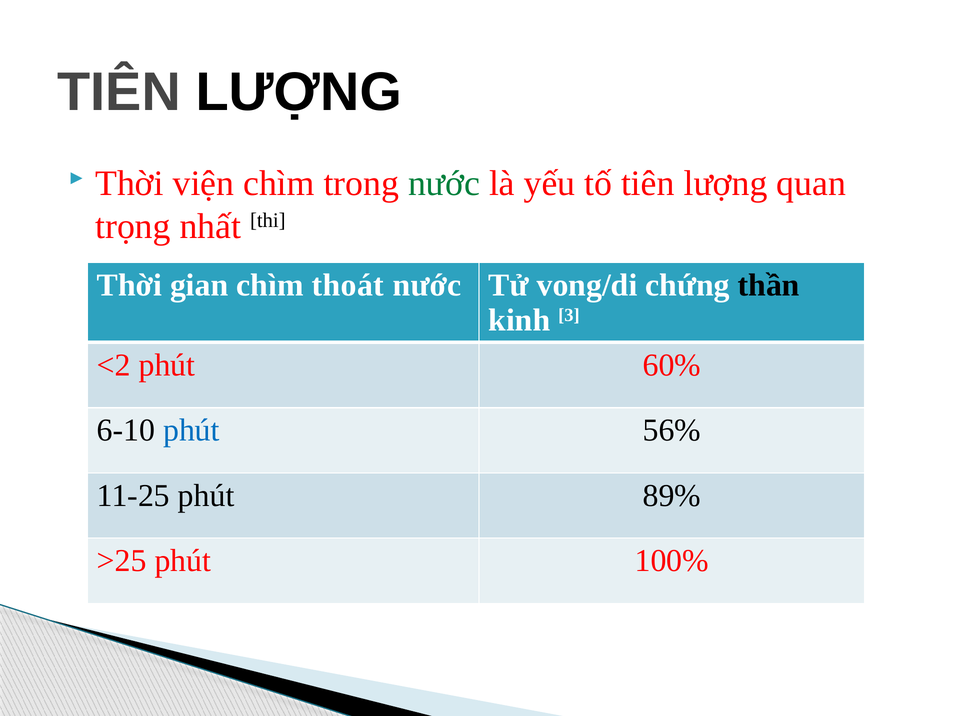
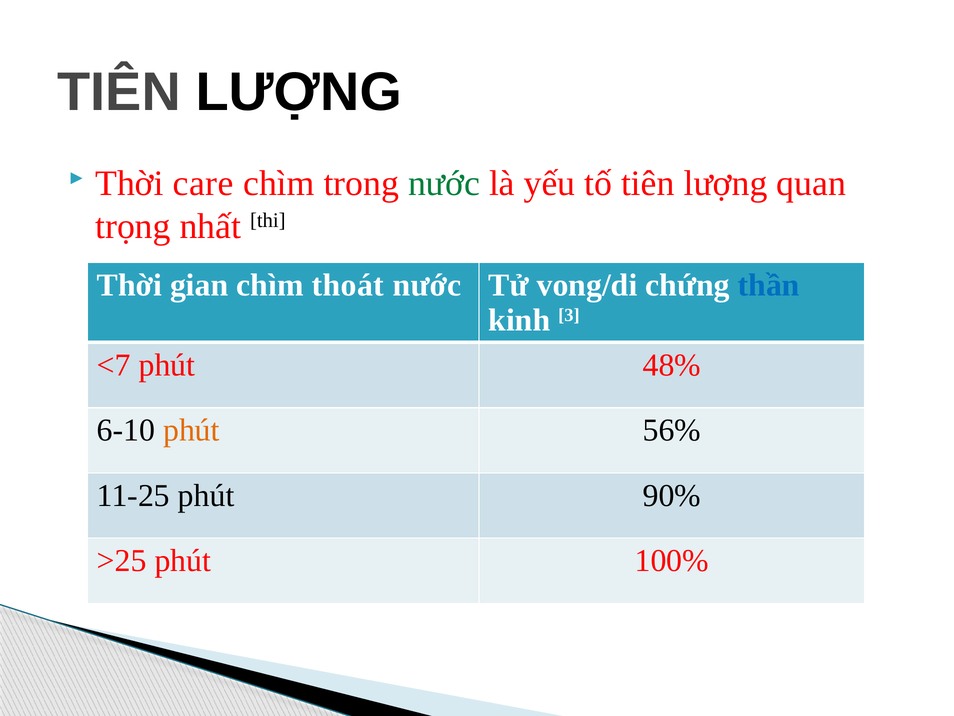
viện: viện -> care
thần colour: black -> blue
<2: <2 -> <7
60%: 60% -> 48%
phút at (191, 430) colour: blue -> orange
89%: 89% -> 90%
